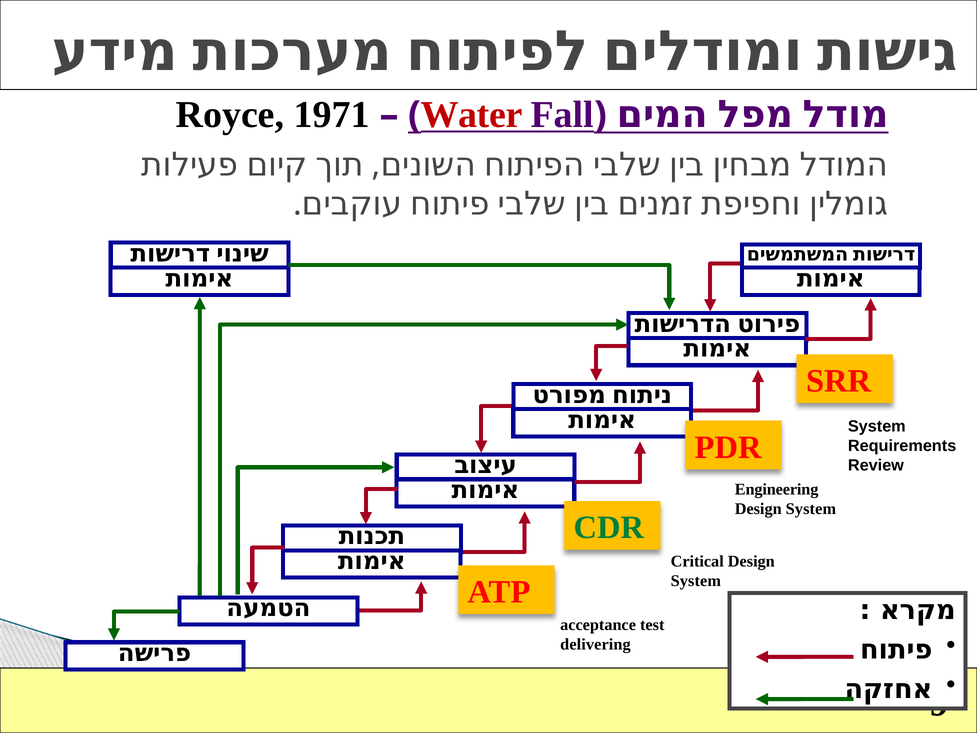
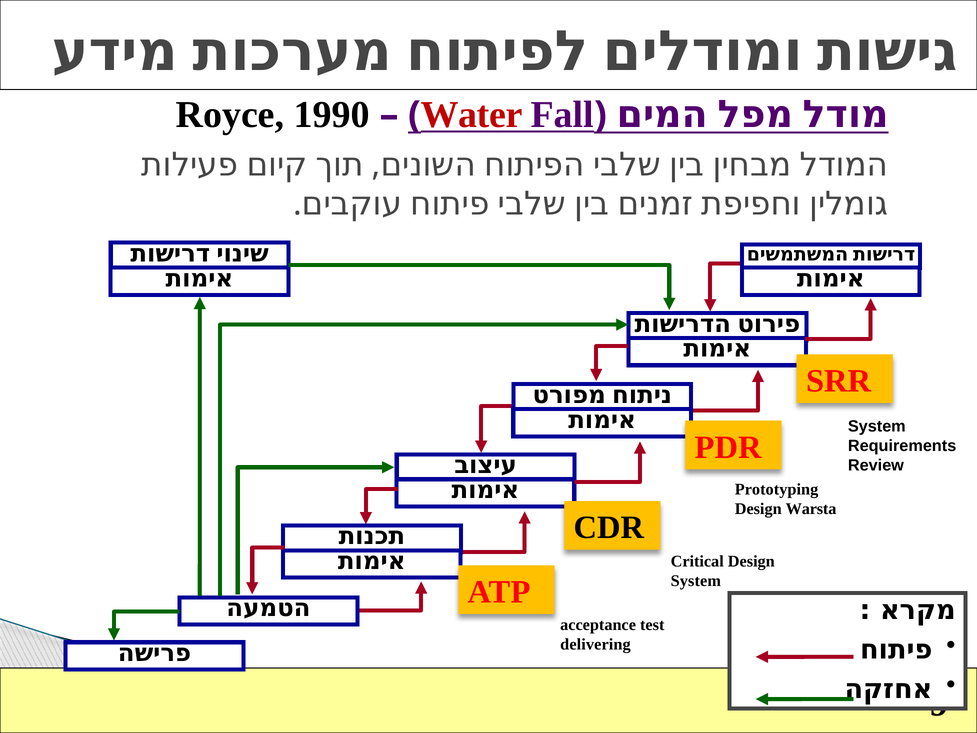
1971: 1971 -> 1990
Engineering: Engineering -> Prototyping
System at (811, 509): System -> Warsta
CDR colour: green -> black
